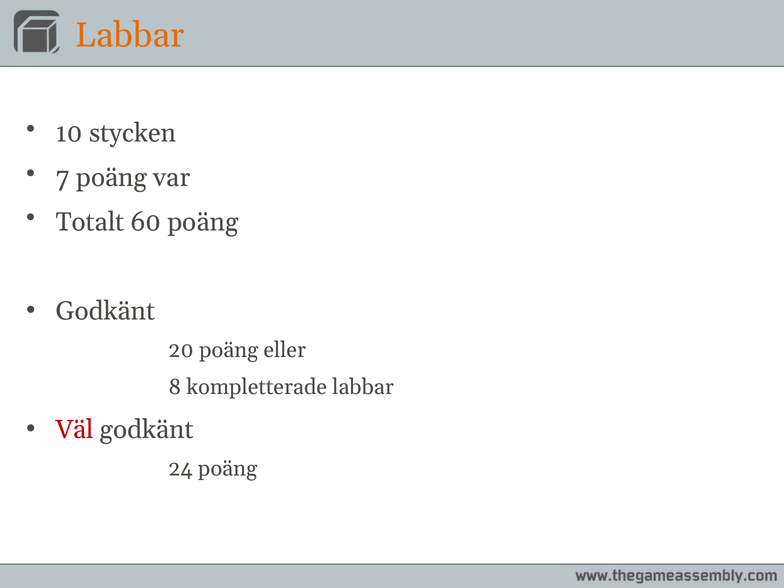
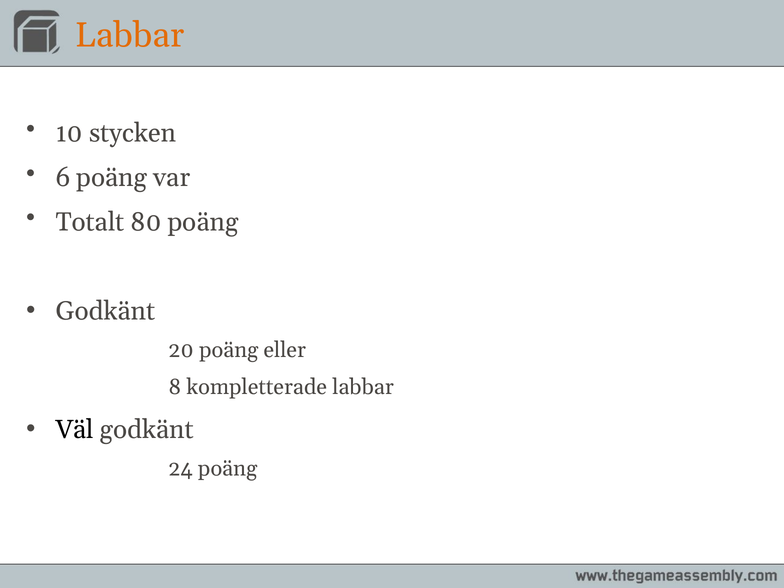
7: 7 -> 6
60: 60 -> 80
Väl colour: red -> black
